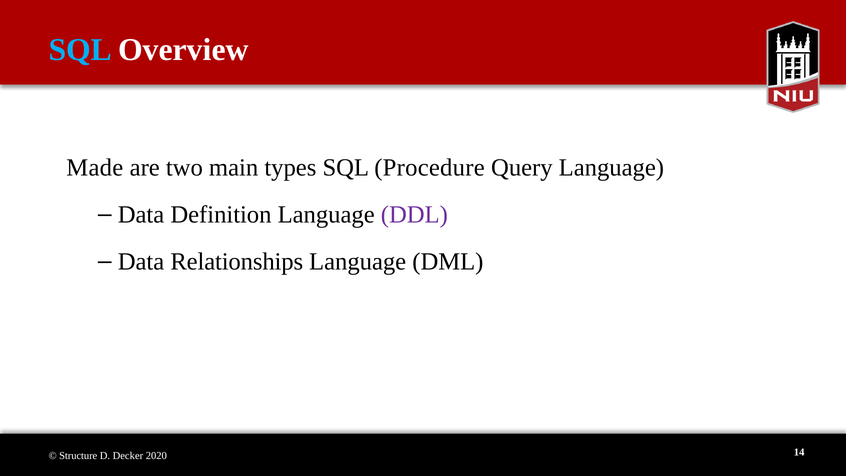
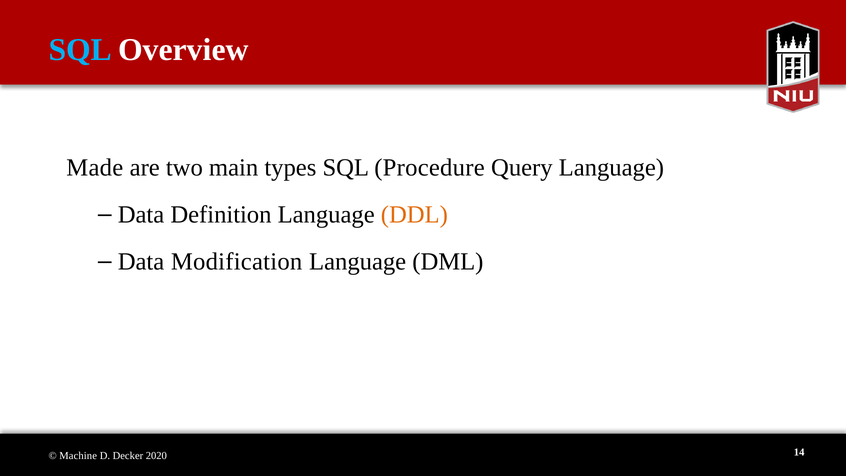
DDL colour: purple -> orange
Relationships: Relationships -> Modification
Structure: Structure -> Machine
